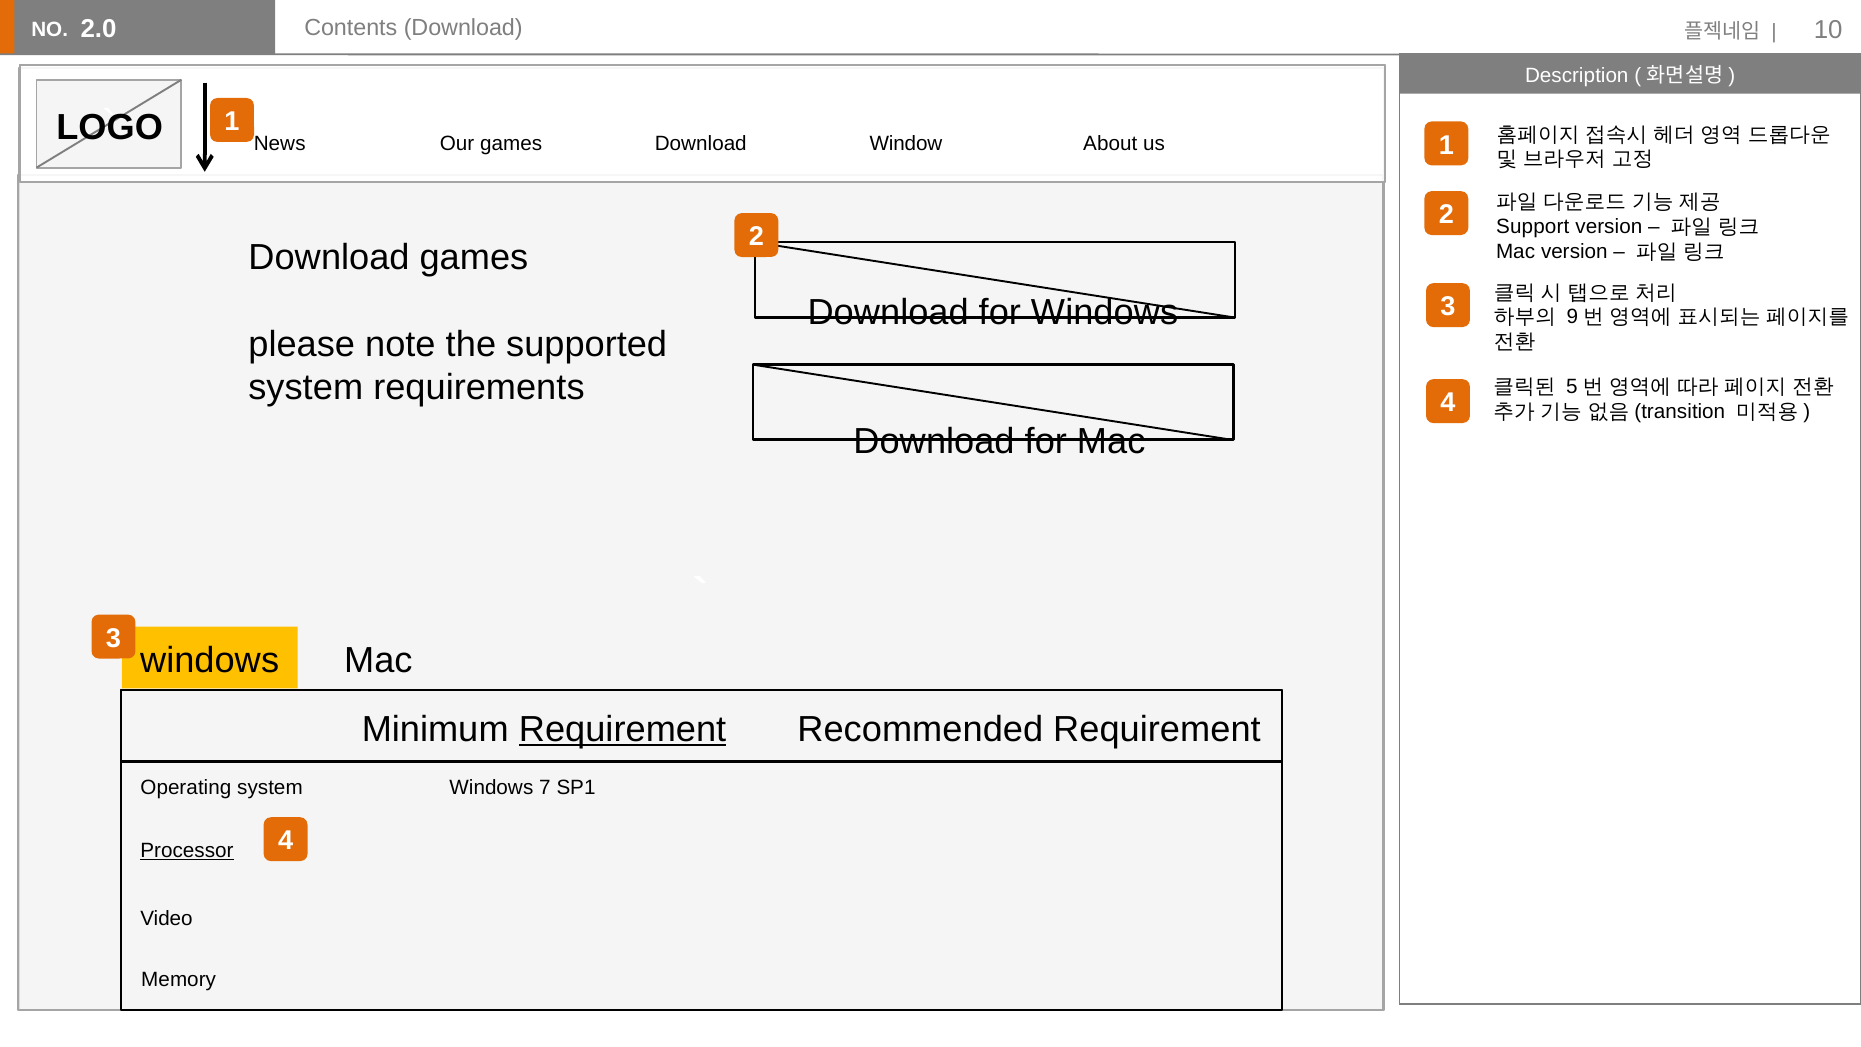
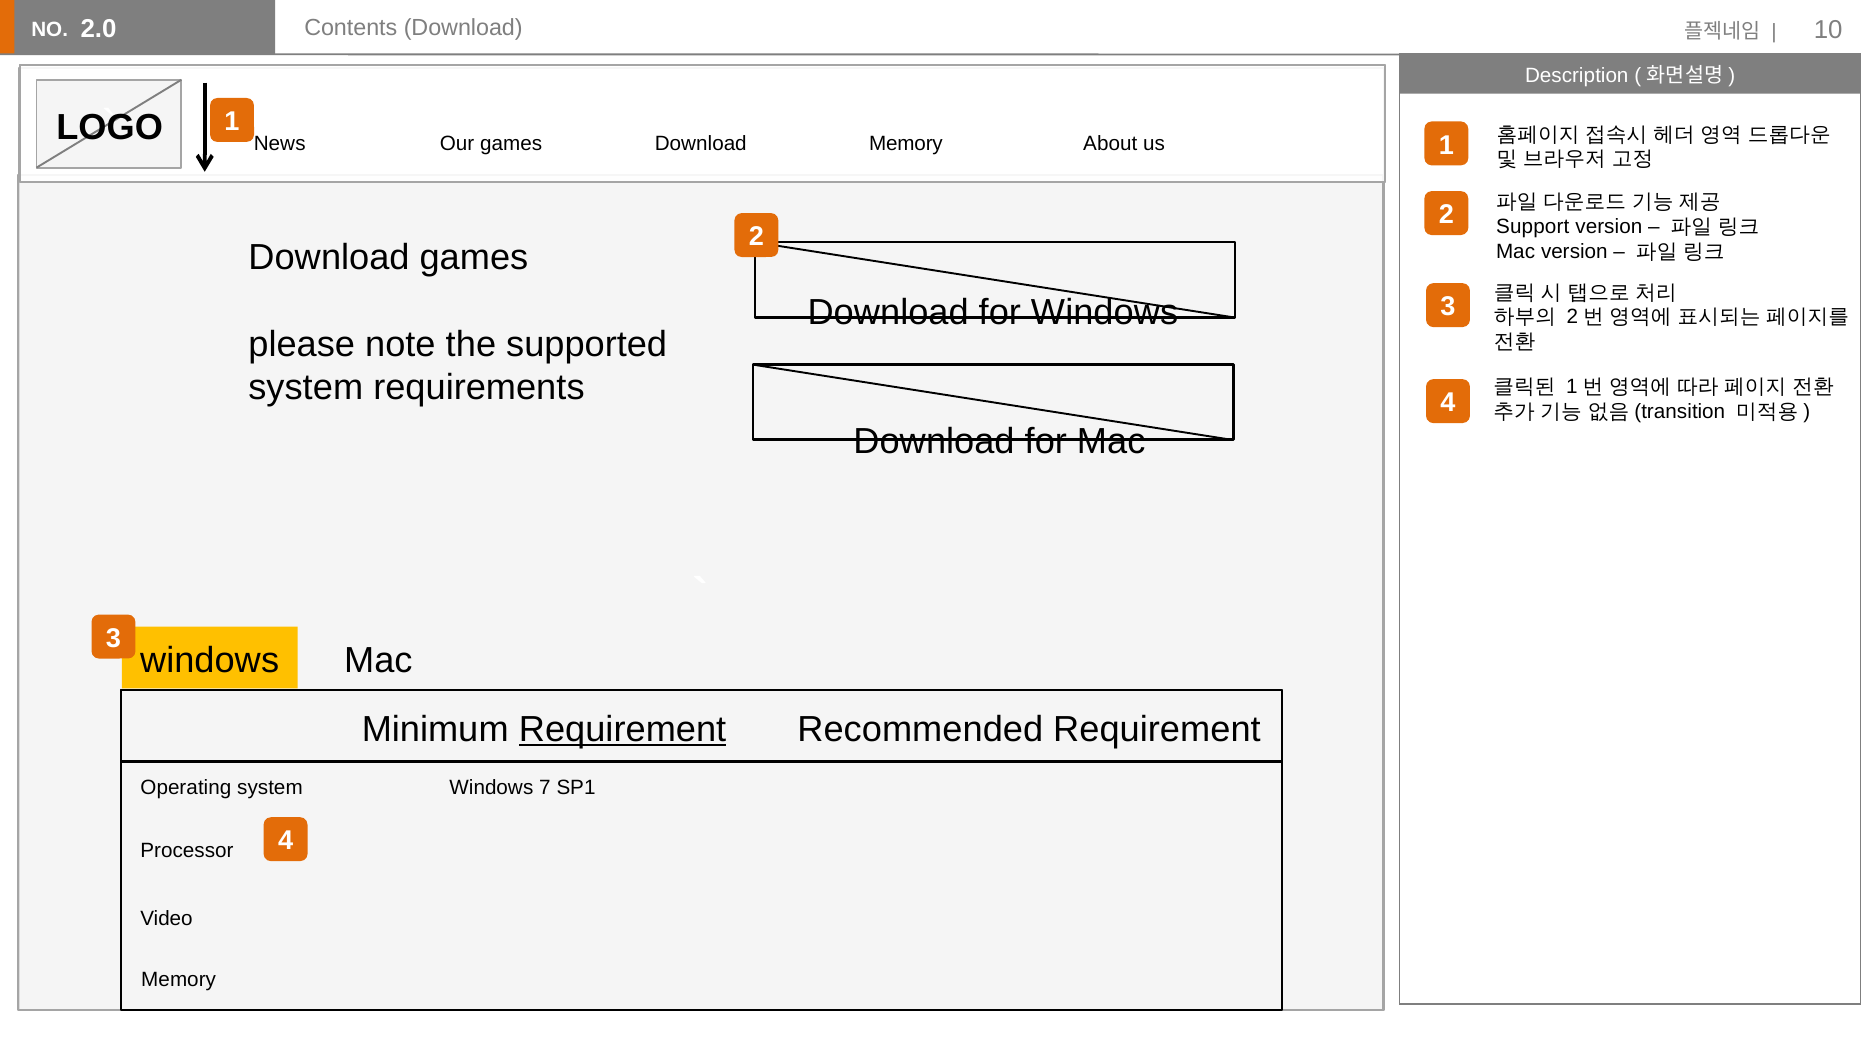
Window at (906, 143): Window -> Memory
9 at (1572, 317): 9 -> 2
5 at (1572, 387): 5 -> 1
Processor underline: present -> none
